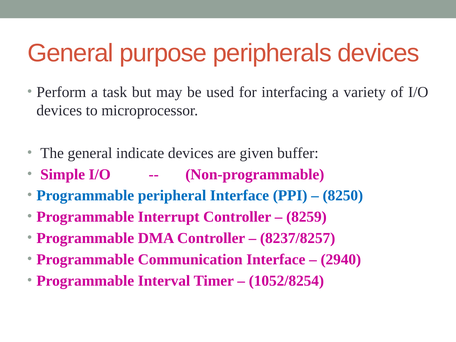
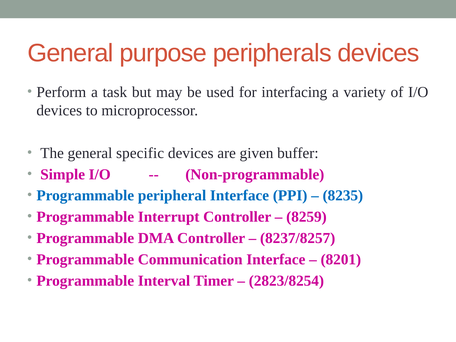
indicate: indicate -> specific
8250: 8250 -> 8235
2940: 2940 -> 8201
1052/8254: 1052/8254 -> 2823/8254
